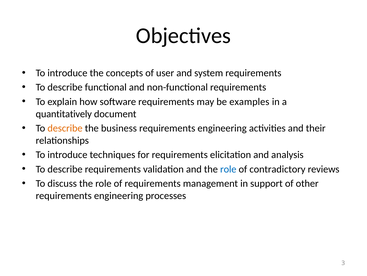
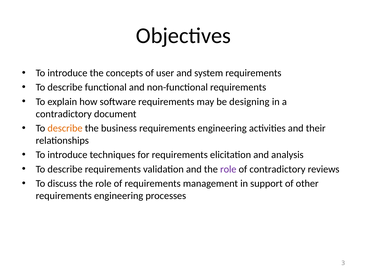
examples: examples -> designing
quantitatively at (64, 114): quantitatively -> contradictory
role at (228, 169) colour: blue -> purple
